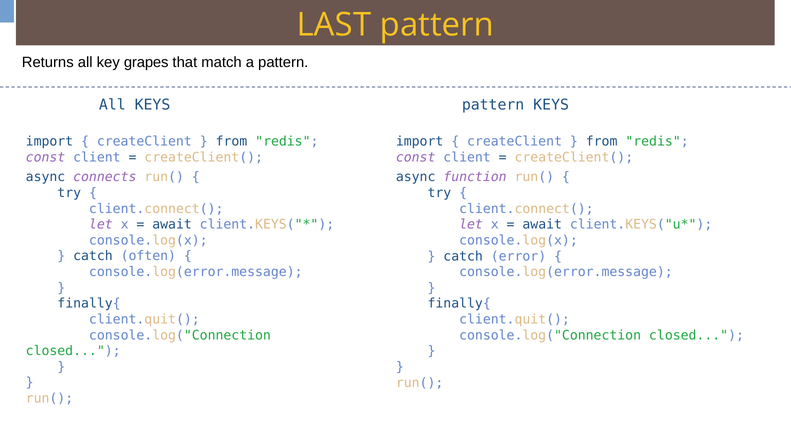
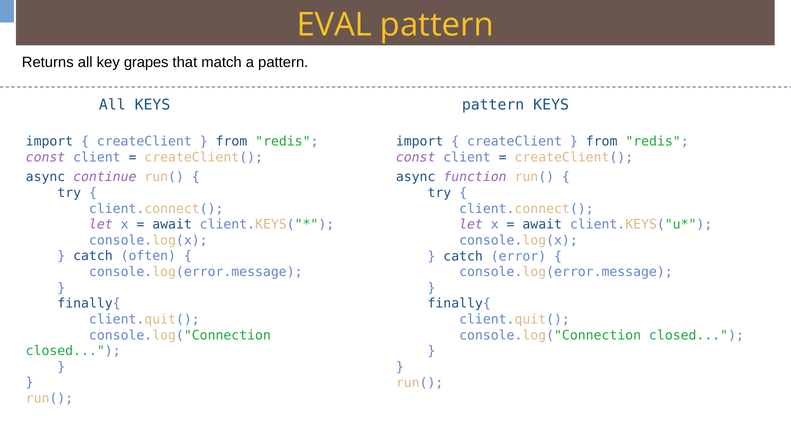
LAST: LAST -> EVAL
connects: connects -> continue
